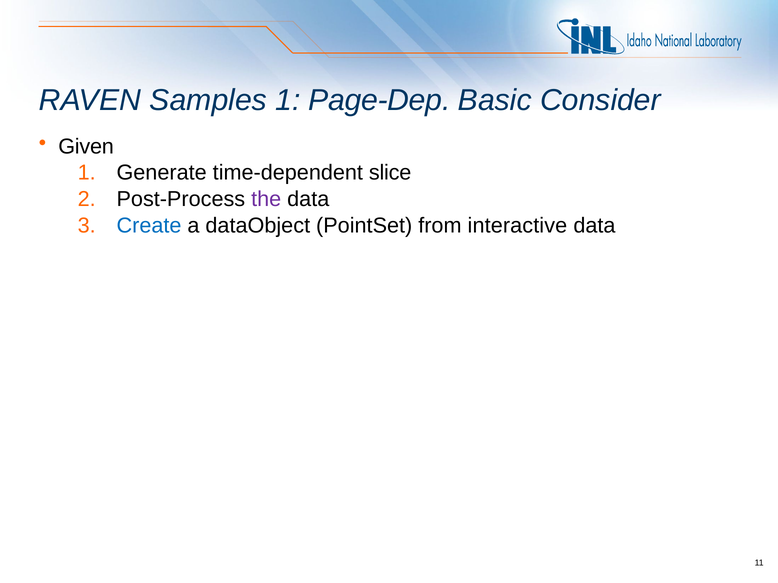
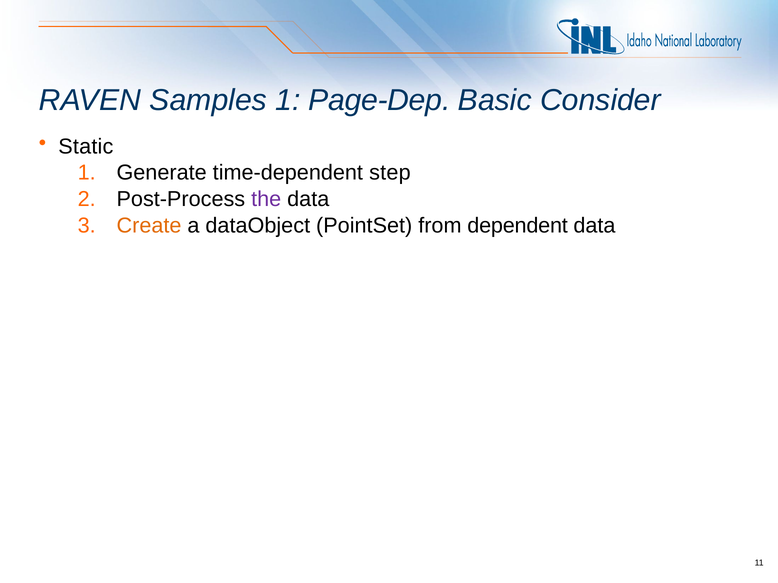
Given: Given -> Static
slice: slice -> step
Create colour: blue -> orange
interactive: interactive -> dependent
